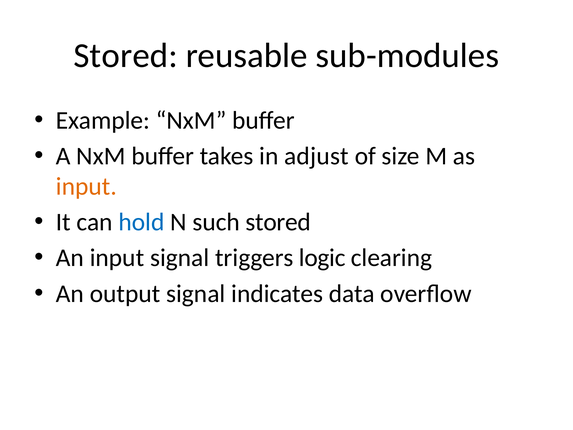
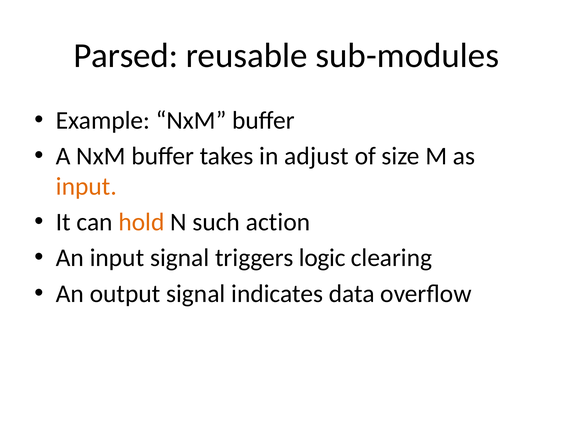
Stored at (126, 55): Stored -> Parsed
hold colour: blue -> orange
such stored: stored -> action
